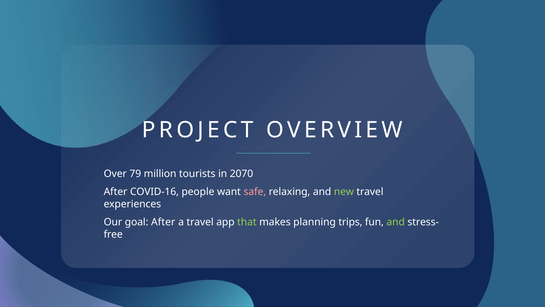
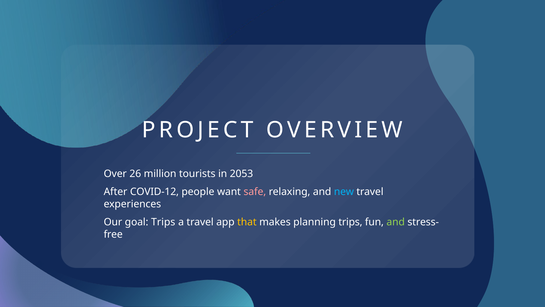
79: 79 -> 26
2070: 2070 -> 2053
COVID-16: COVID-16 -> COVID-12
new colour: light green -> light blue
goal After: After -> Trips
that colour: light green -> yellow
